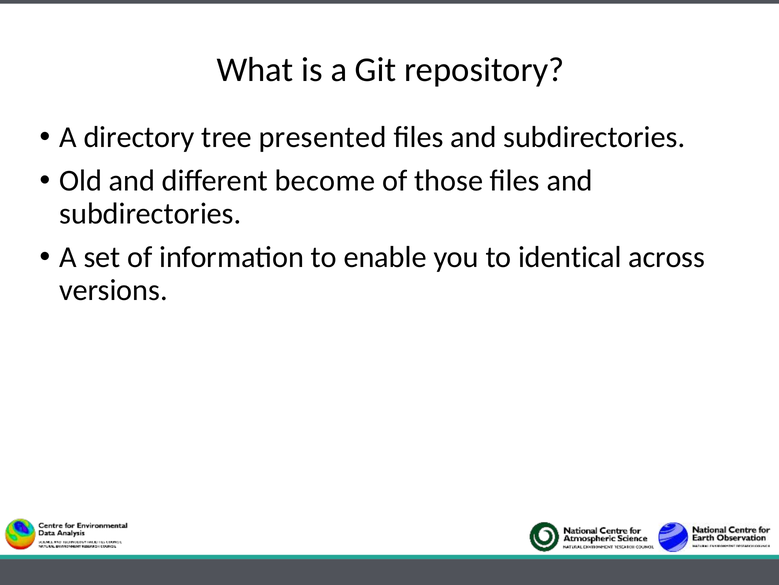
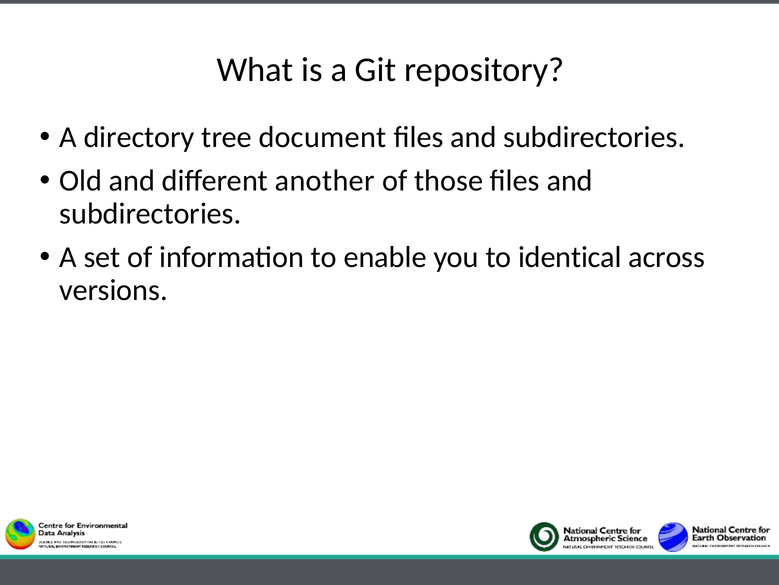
presented: presented -> document
become: become -> another
